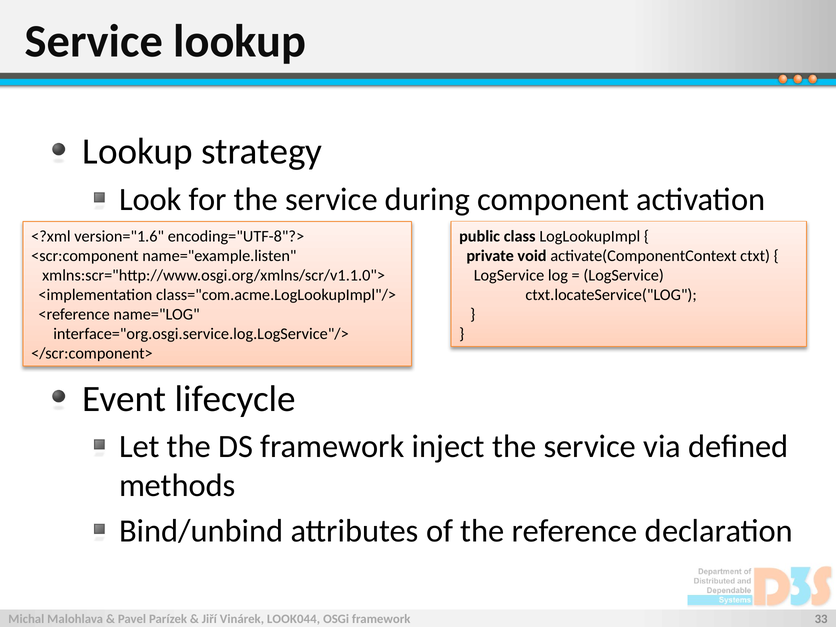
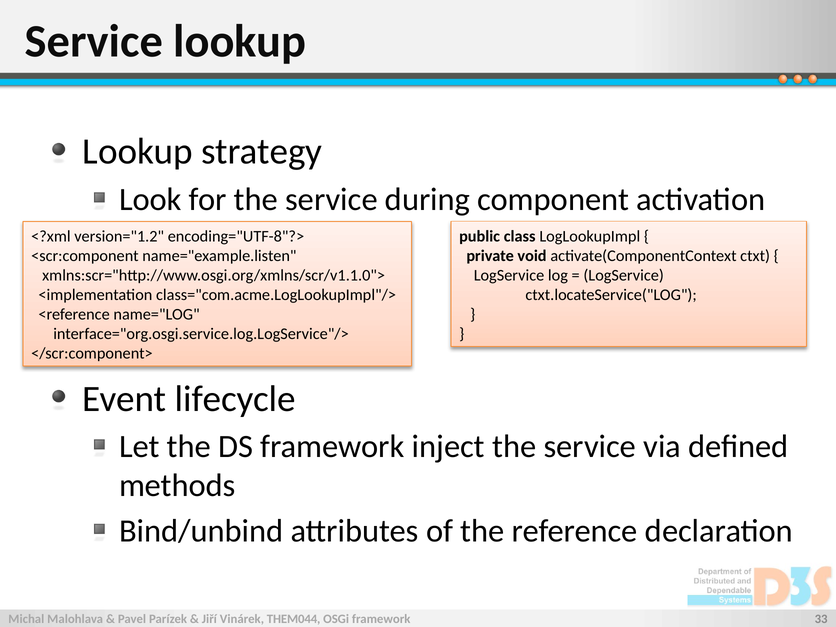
version="1.6: version="1.6 -> version="1.2
LOOK044: LOOK044 -> THEM044
